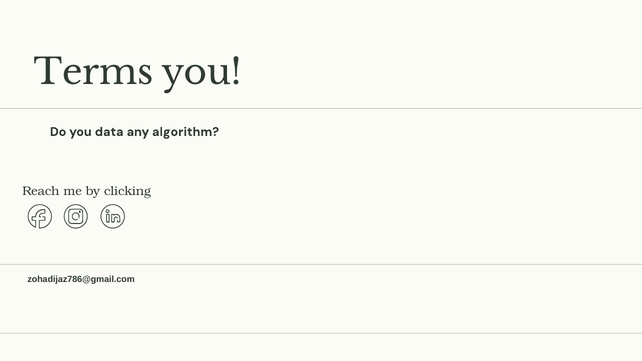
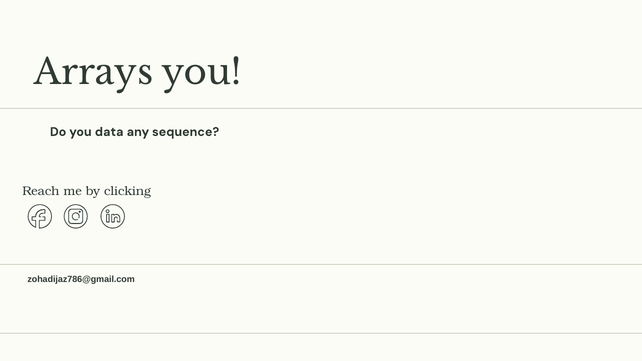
Terms: Terms -> Arrays
algorithm: algorithm -> sequence
